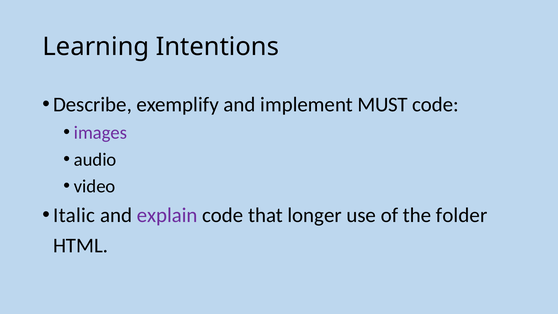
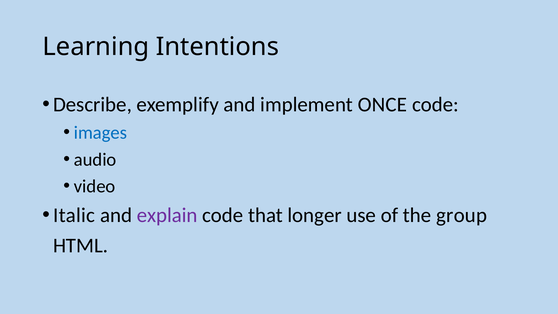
MUST: MUST -> ONCE
images colour: purple -> blue
folder: folder -> group
